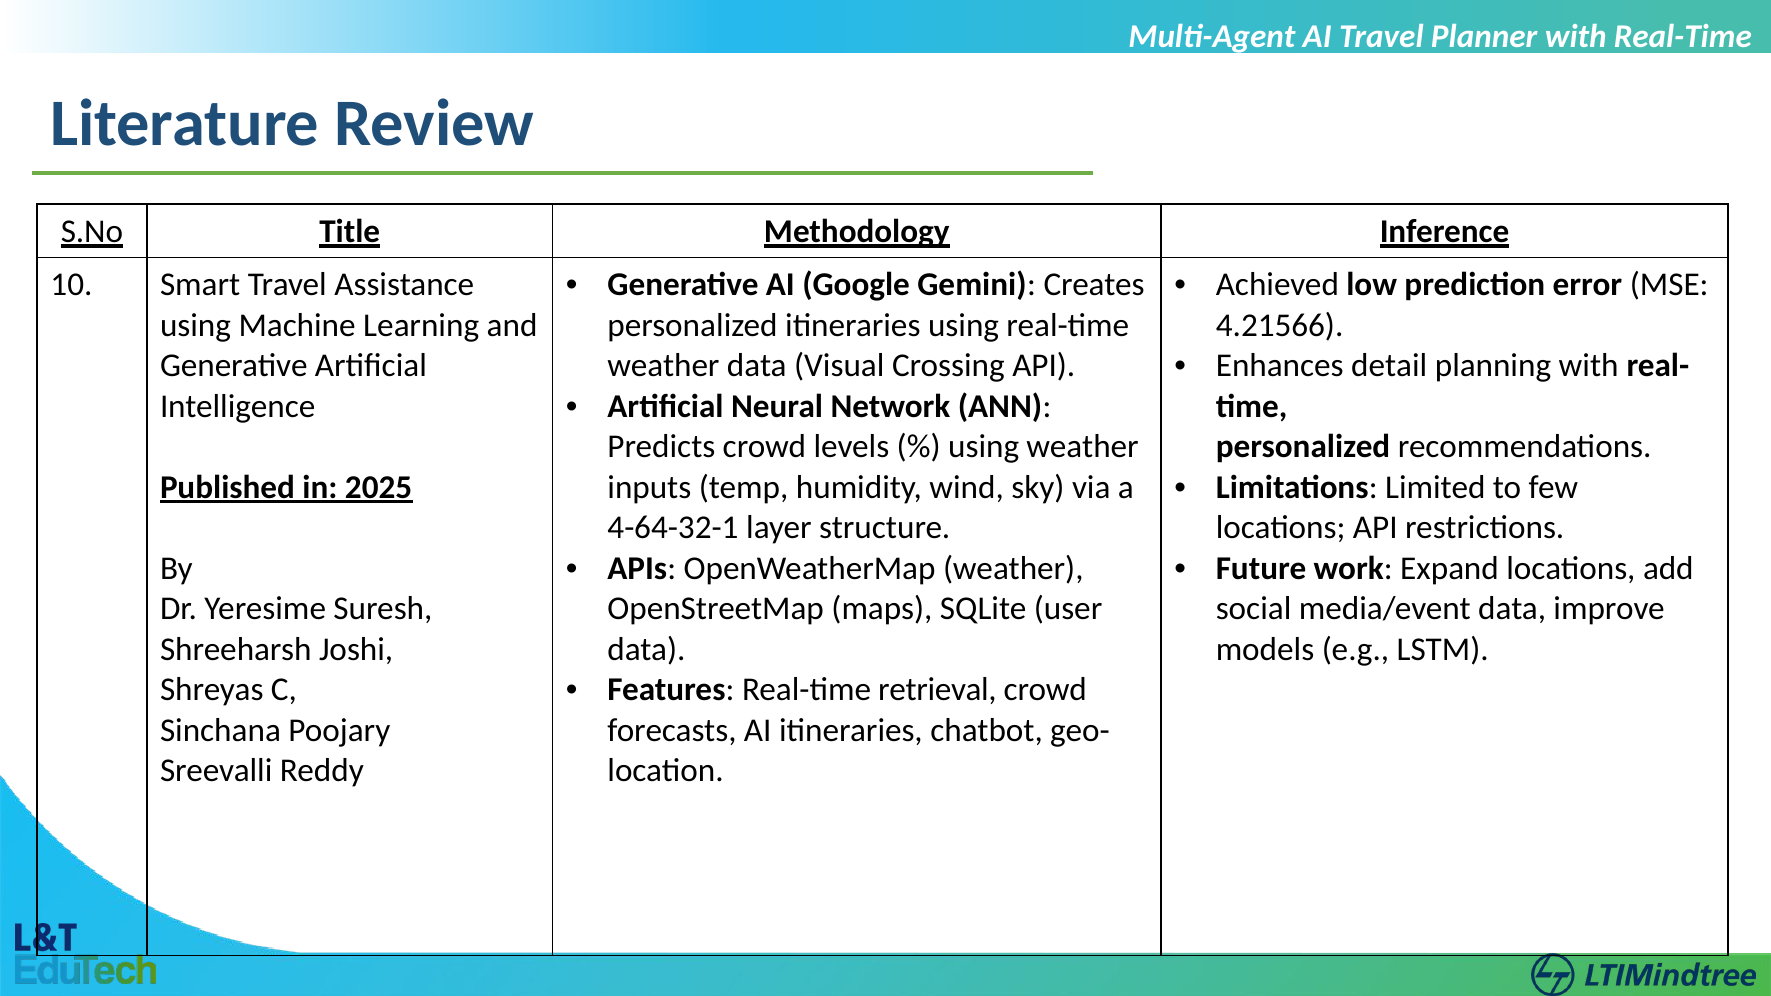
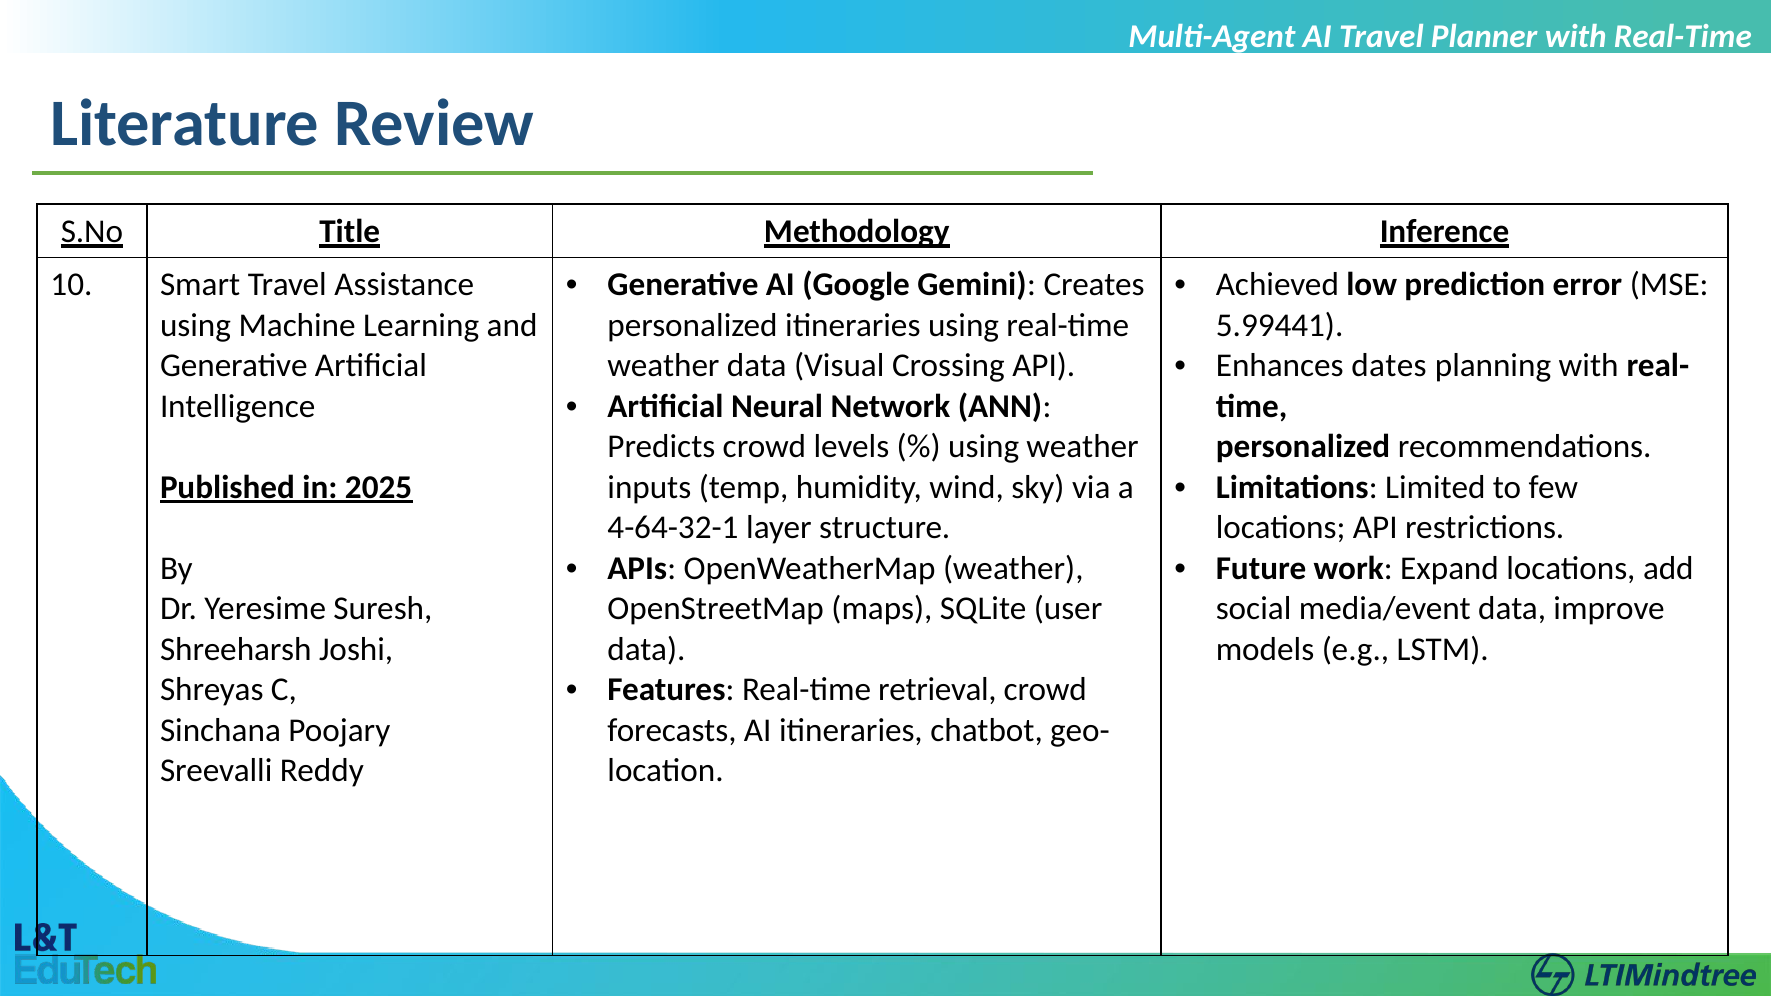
4.21566: 4.21566 -> 5.99441
detail: detail -> dates
